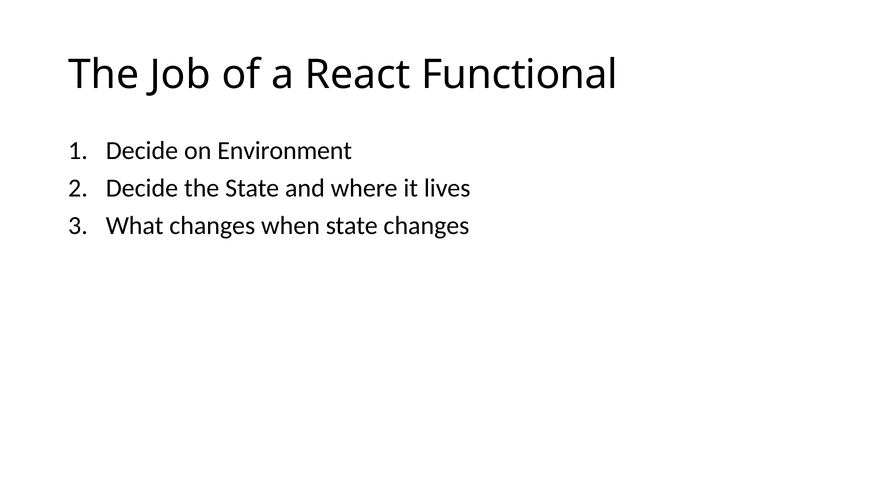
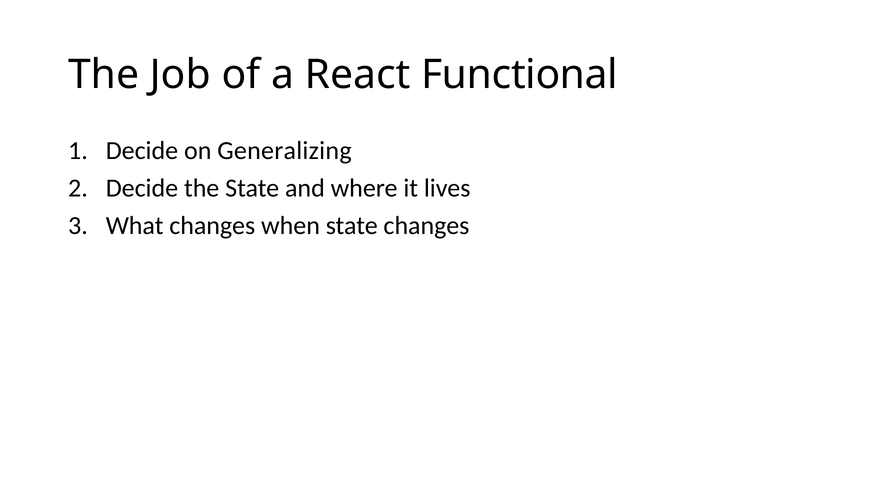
Environment: Environment -> Generalizing
